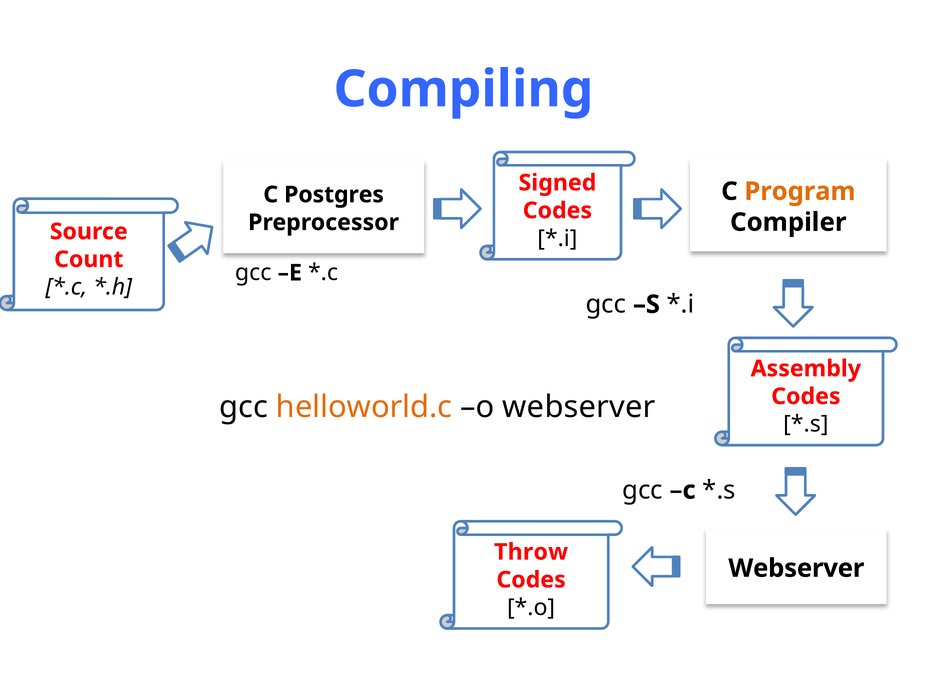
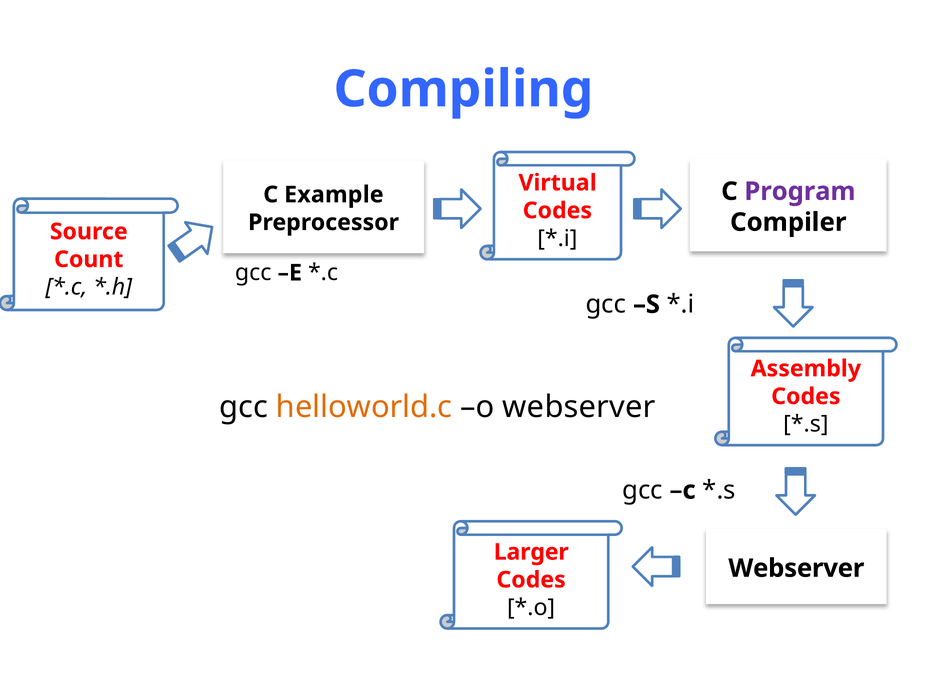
Signed: Signed -> Virtual
Program colour: orange -> purple
Postgres: Postgres -> Example
Throw: Throw -> Larger
